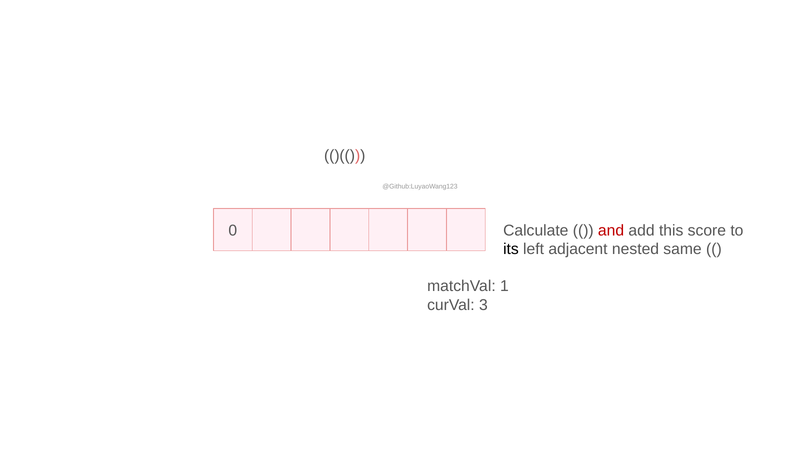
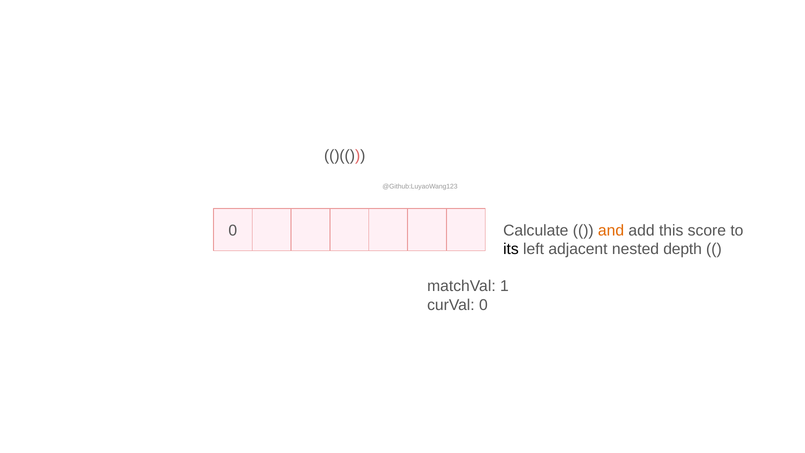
and colour: red -> orange
same: same -> depth
curVal 3: 3 -> 0
